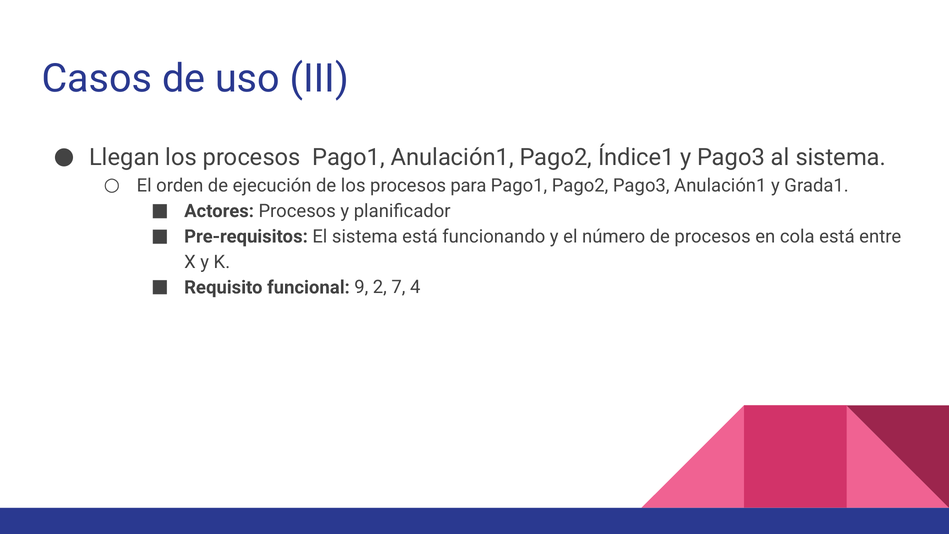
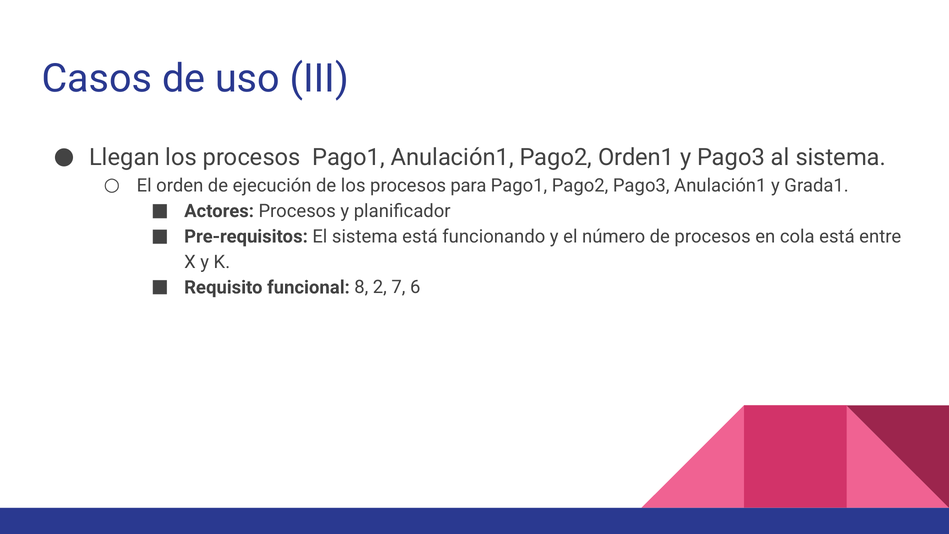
Índice1: Índice1 -> Orden1
9: 9 -> 8
4: 4 -> 6
